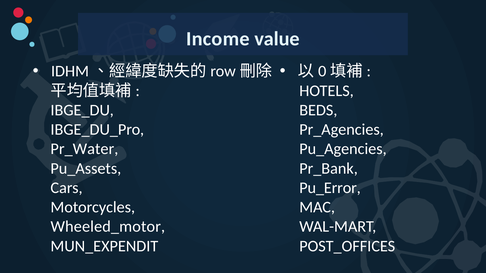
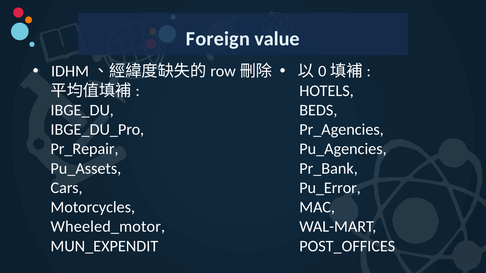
Income: Income -> Foreign
Pr_Water: Pr_Water -> Pr_Repair
